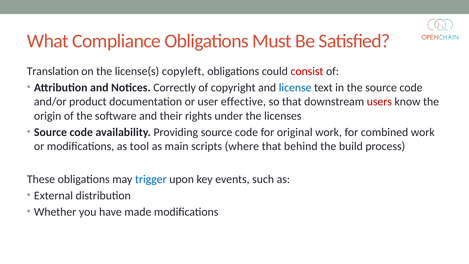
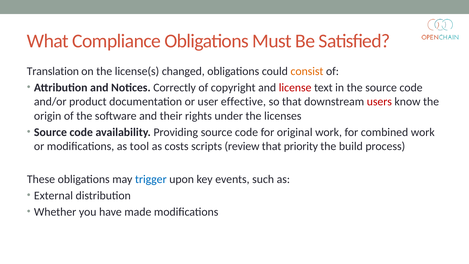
copyleft: copyleft -> changed
consist colour: red -> orange
license colour: blue -> red
main: main -> costs
where: where -> review
behind: behind -> priority
